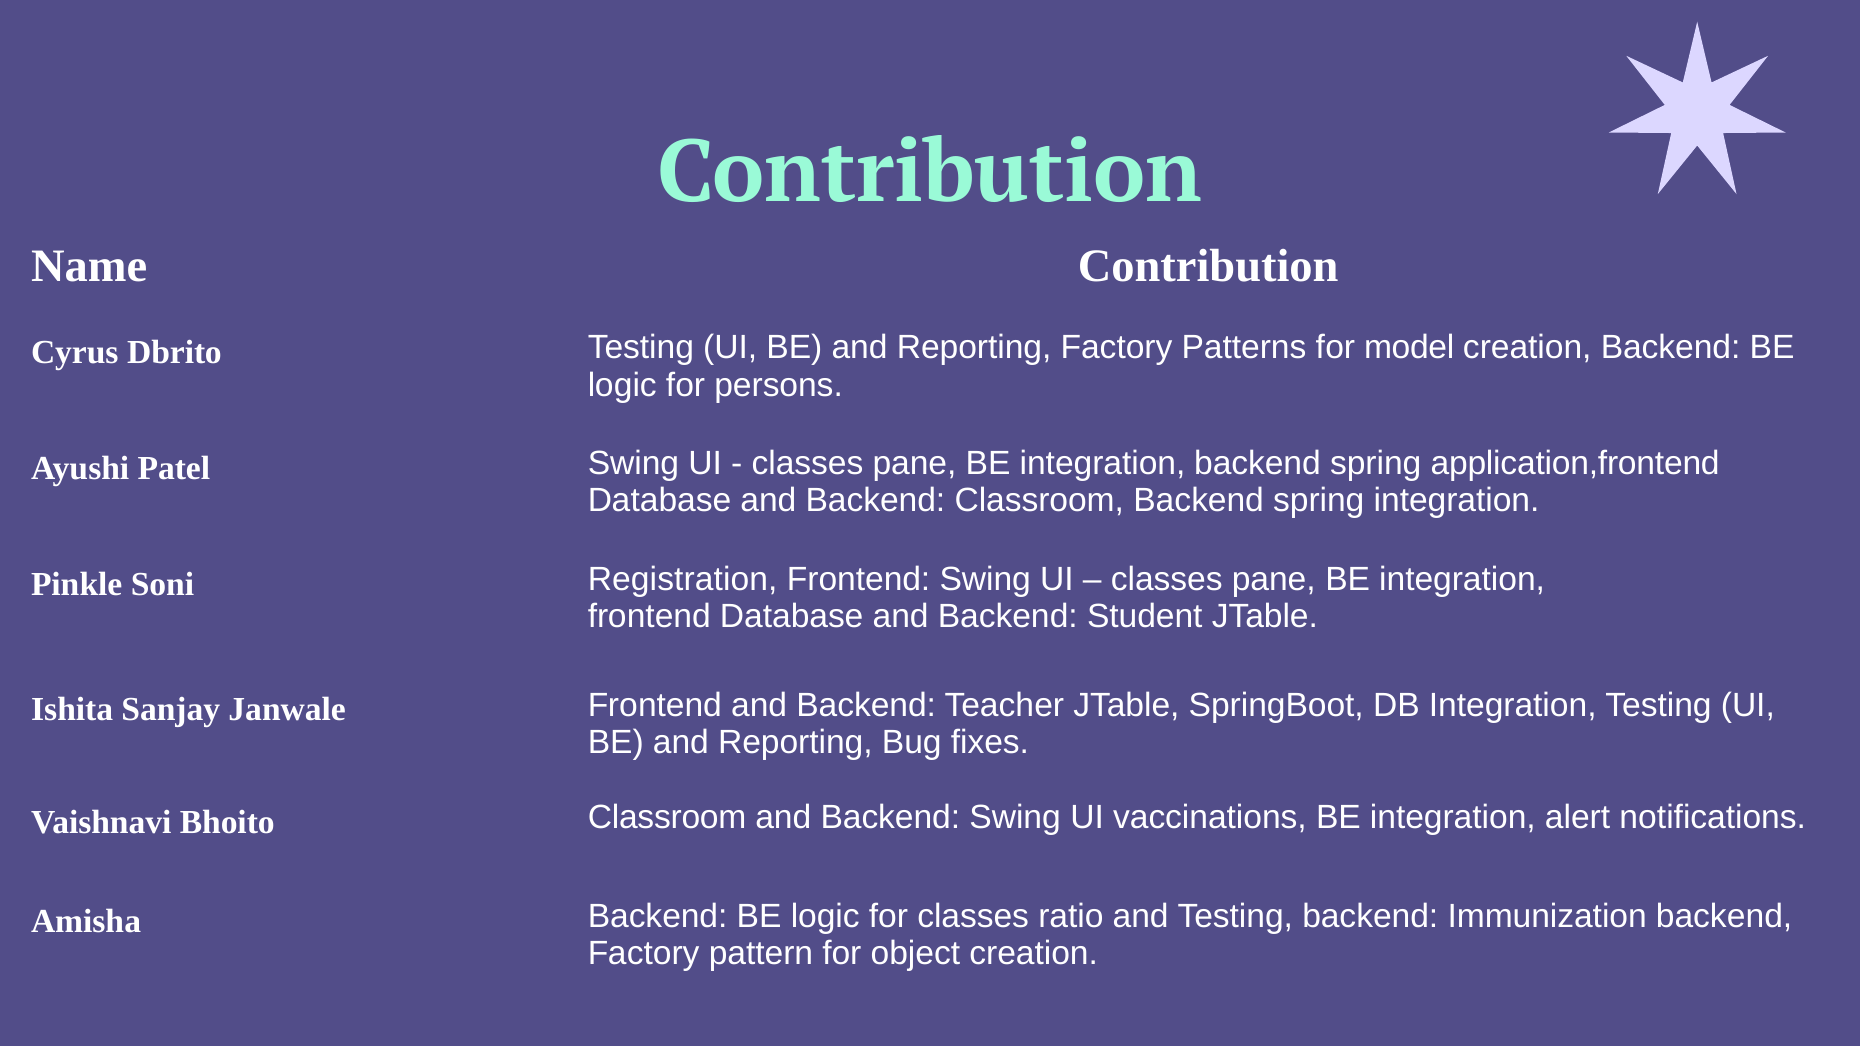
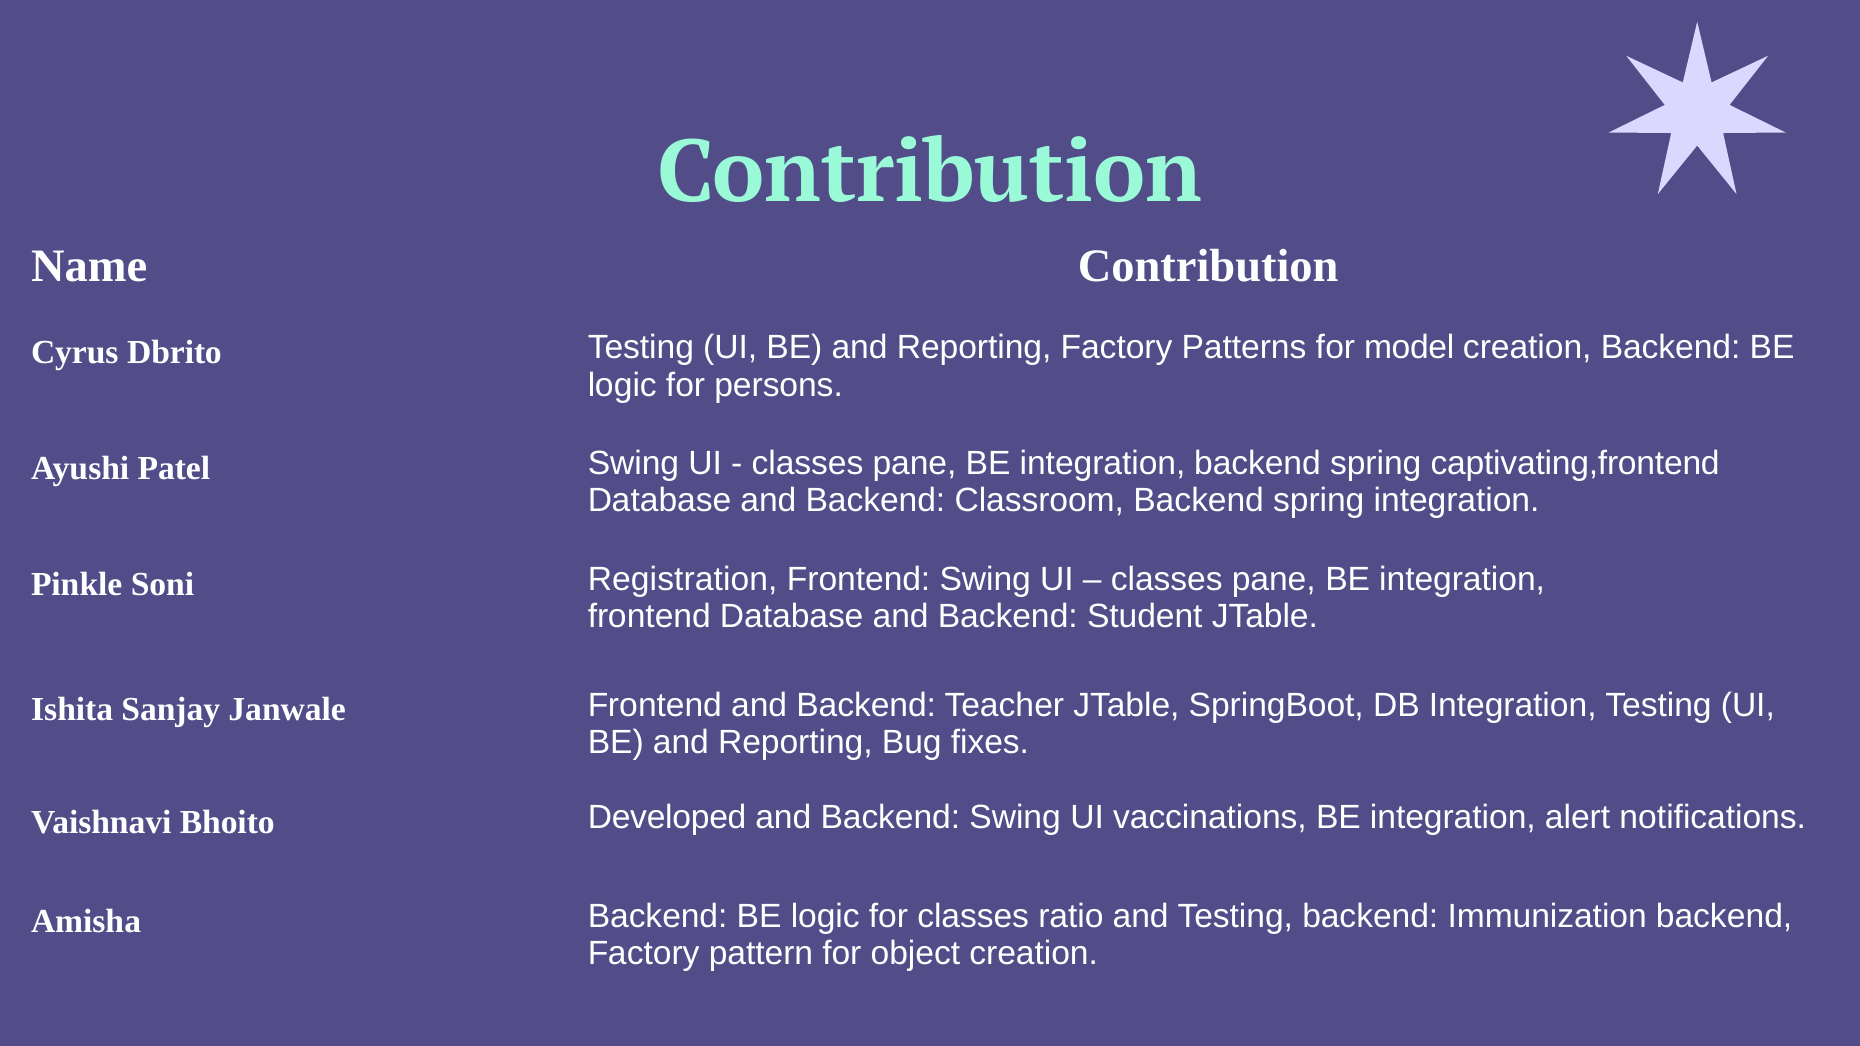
application,frontend: application,frontend -> captivating,frontend
Bhoito Classroom: Classroom -> Developed
